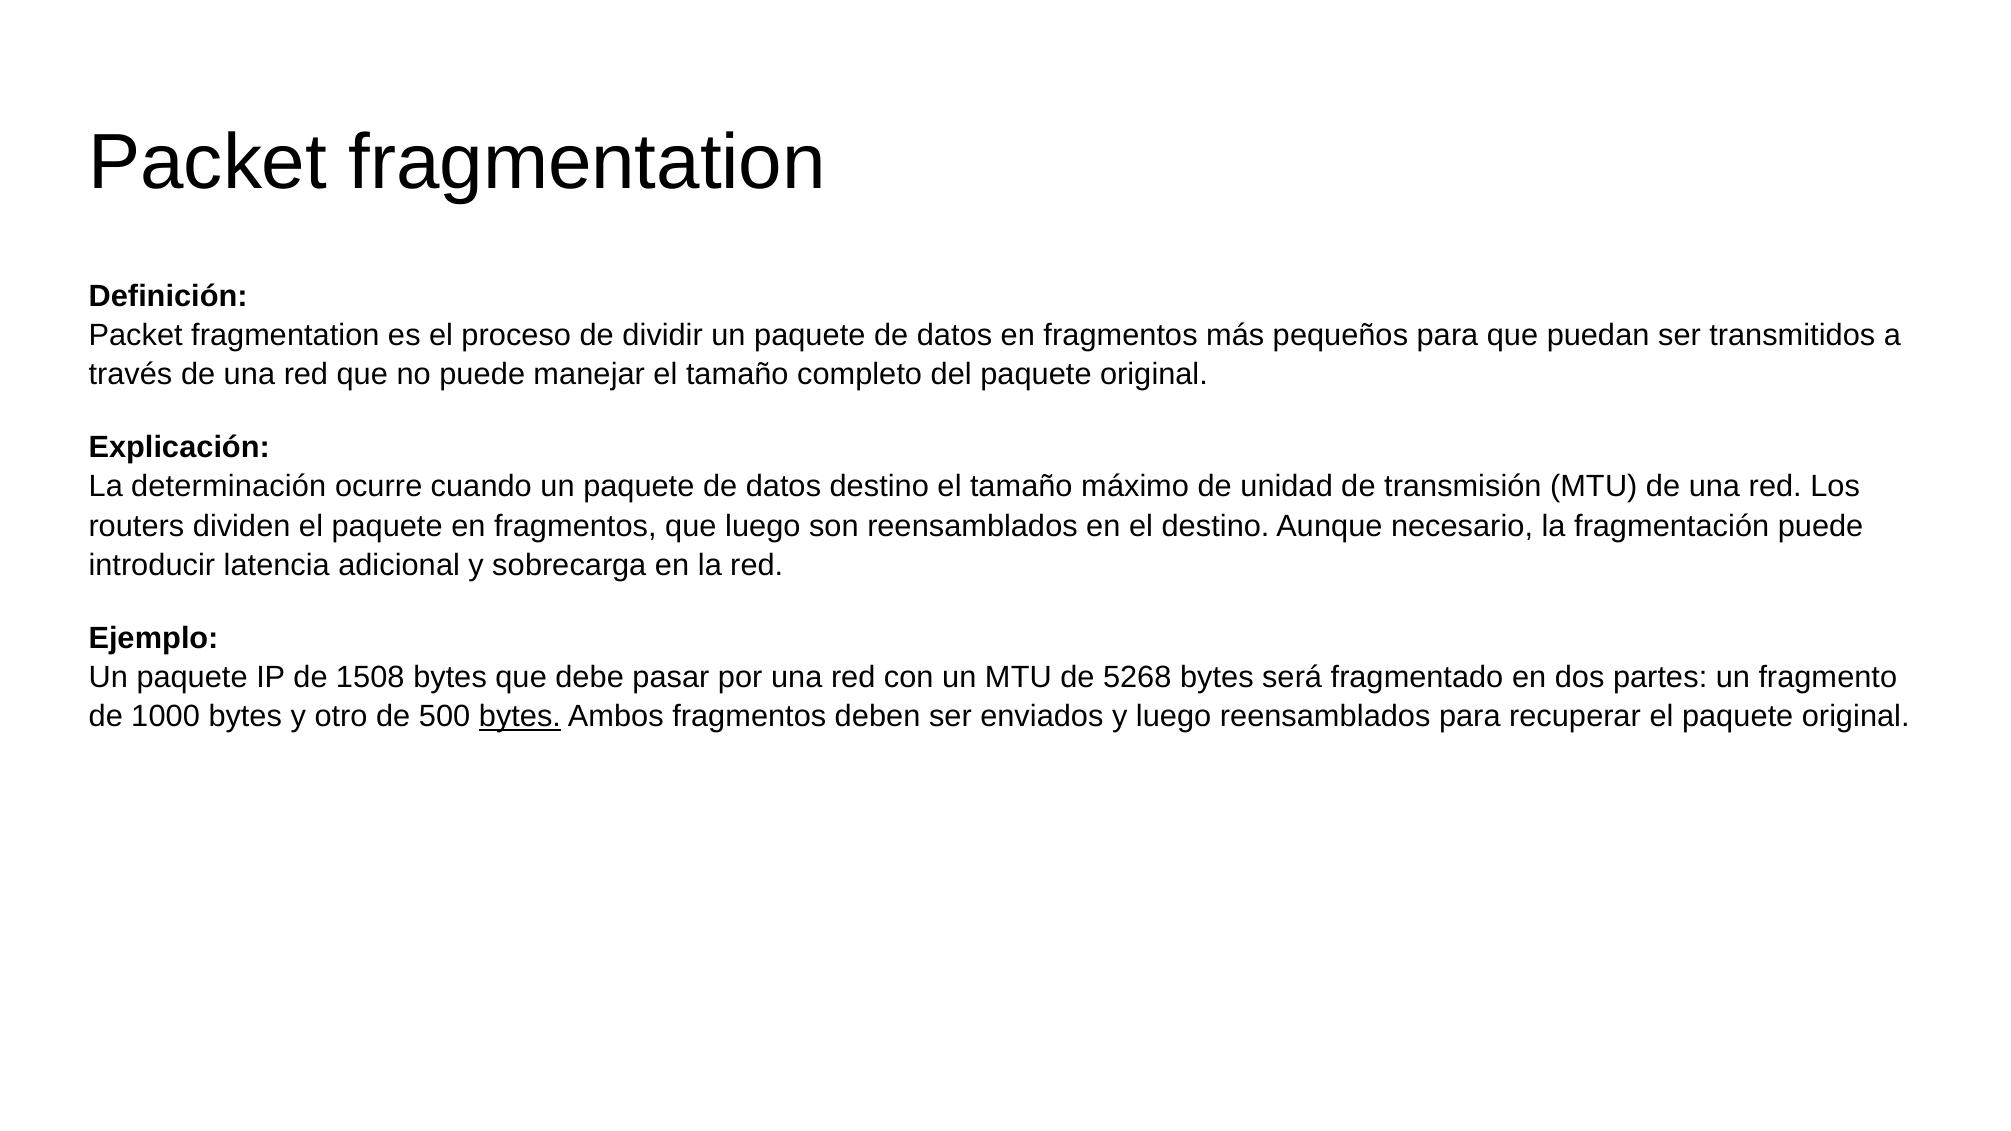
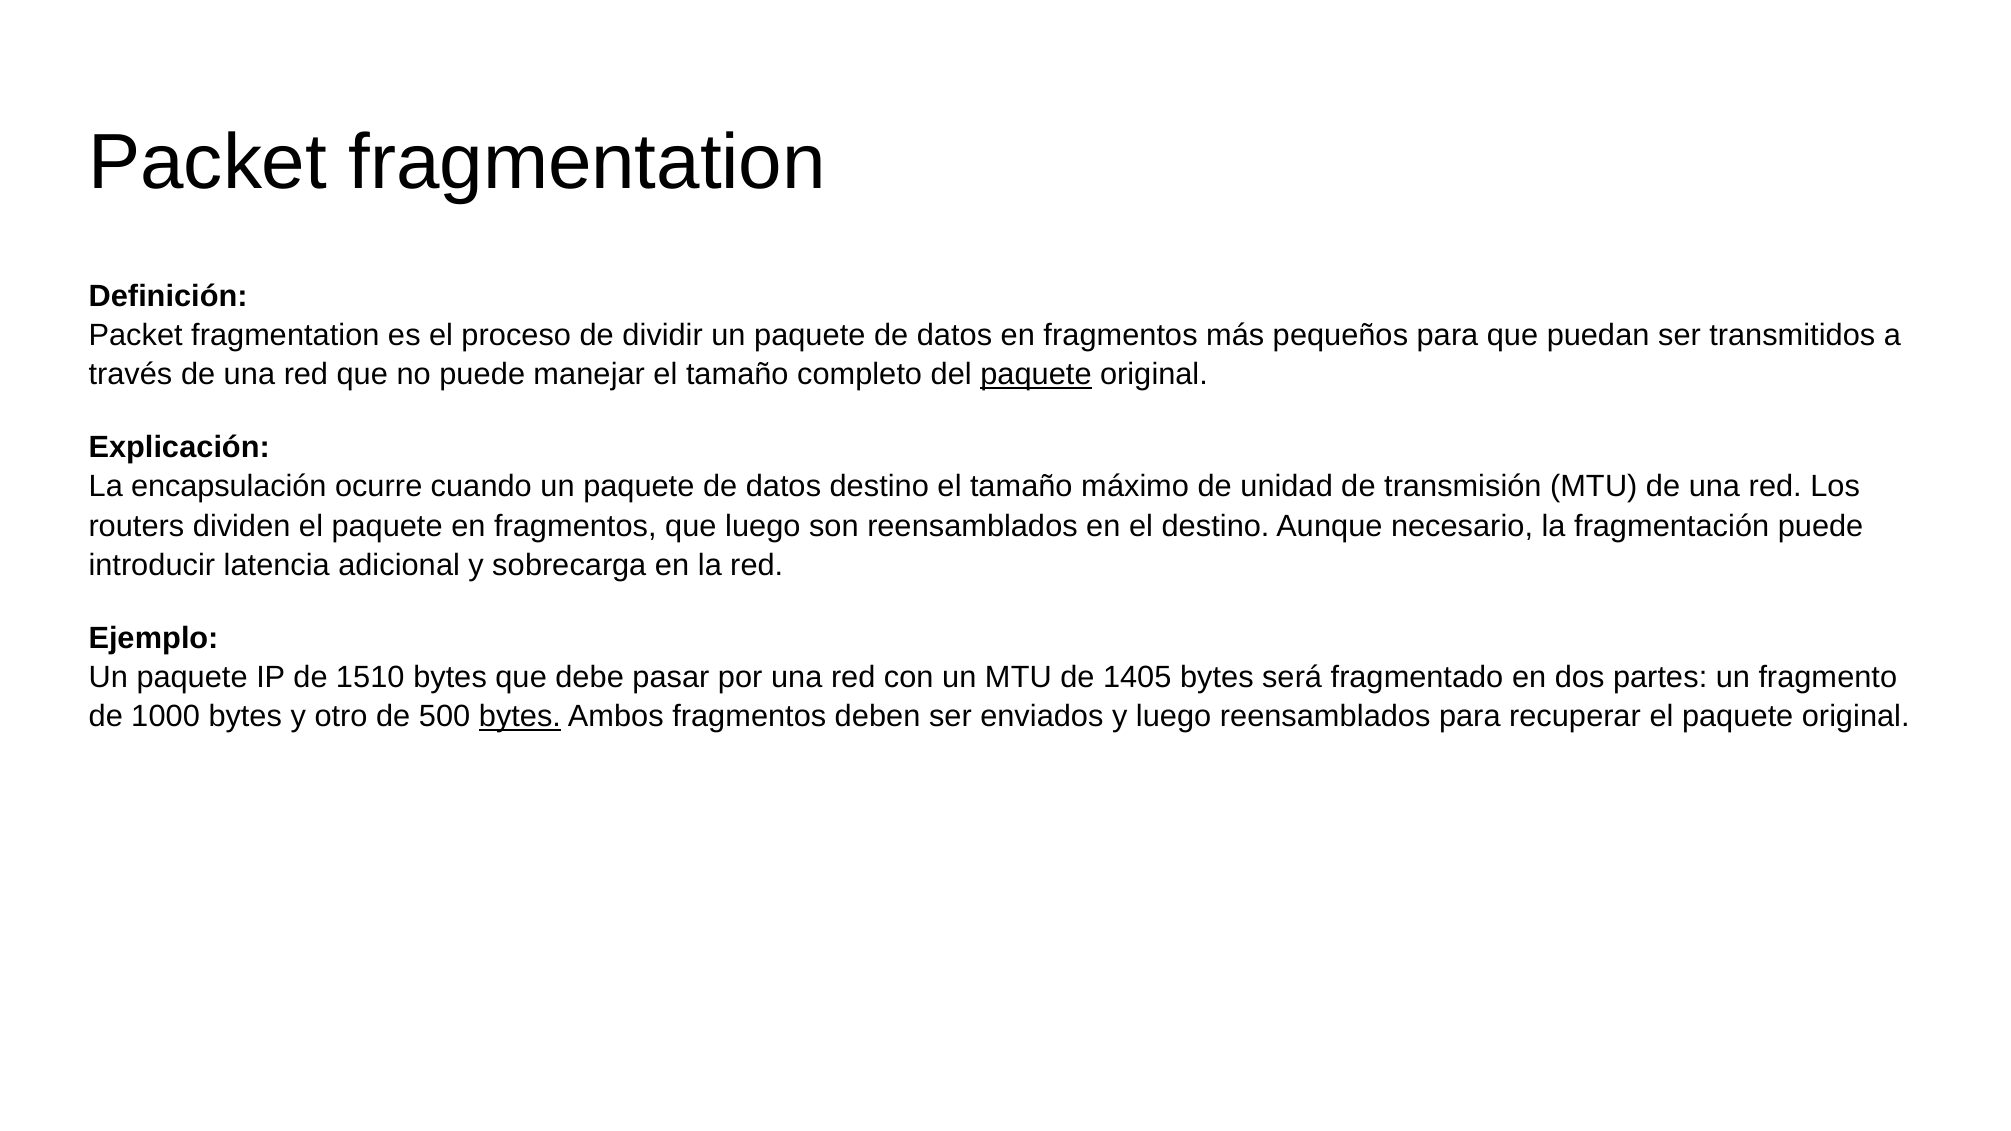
paquete at (1036, 375) underline: none -> present
determinación: determinación -> encapsulación
1508: 1508 -> 1510
5268: 5268 -> 1405
